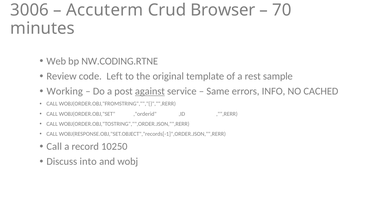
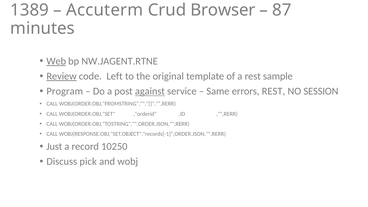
3006: 3006 -> 1389
70: 70 -> 87
Web underline: none -> present
NW.CODING.RTNE: NW.CODING.RTNE -> NW.JAGENT.RTNE
Review underline: none -> present
Working: Working -> Program
errors INFO: INFO -> REST
CACHED: CACHED -> SESSION
Call at (54, 146): Call -> Just
into: into -> pick
